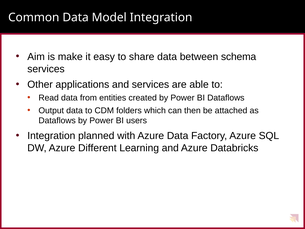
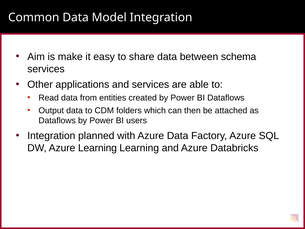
Azure Different: Different -> Learning
